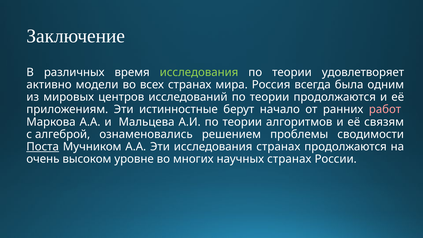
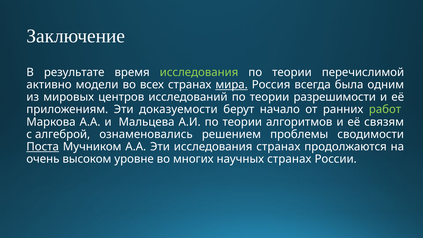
различных: различных -> результате
удовлетворяет: удовлетворяет -> перечислимой
мира underline: none -> present
теории продолжаются: продолжаются -> разрешимости
истинностные: истинностные -> доказуемости
работ colour: pink -> light green
